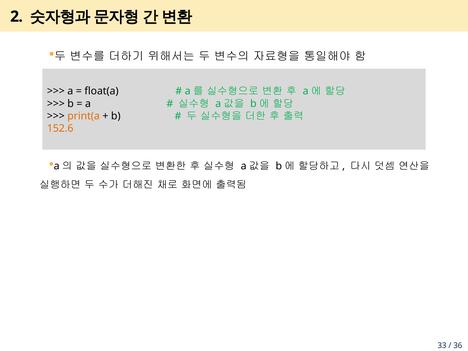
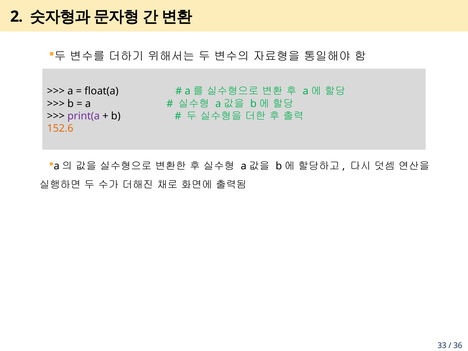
print(a colour: orange -> purple
